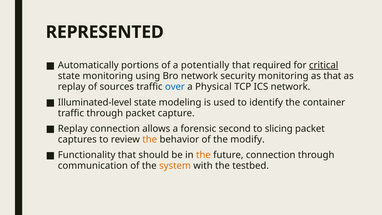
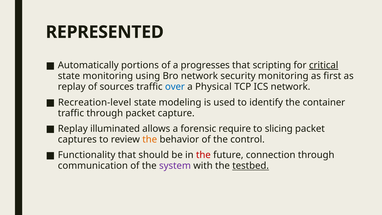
potentially: potentially -> progresses
required: required -> scripting
as that: that -> first
Illuminated-level: Illuminated-level -> Recreation-level
Replay connection: connection -> illuminated
second: second -> require
modify: modify -> control
the at (203, 155) colour: orange -> red
system colour: orange -> purple
testbed underline: none -> present
